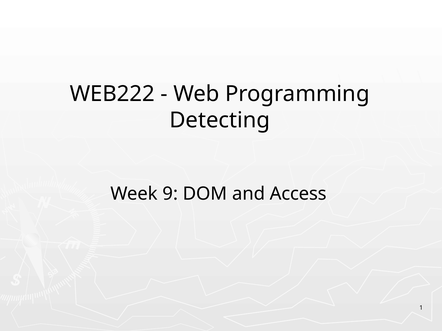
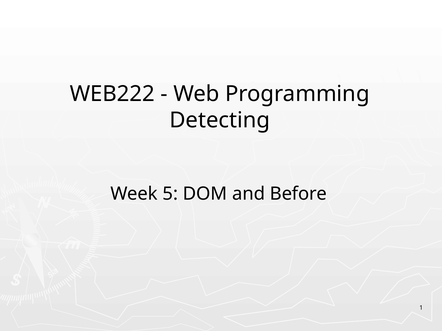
9: 9 -> 5
Access: Access -> Before
